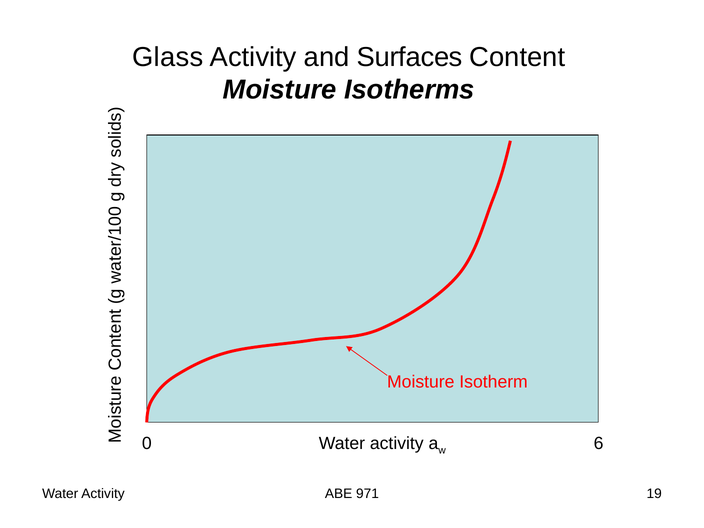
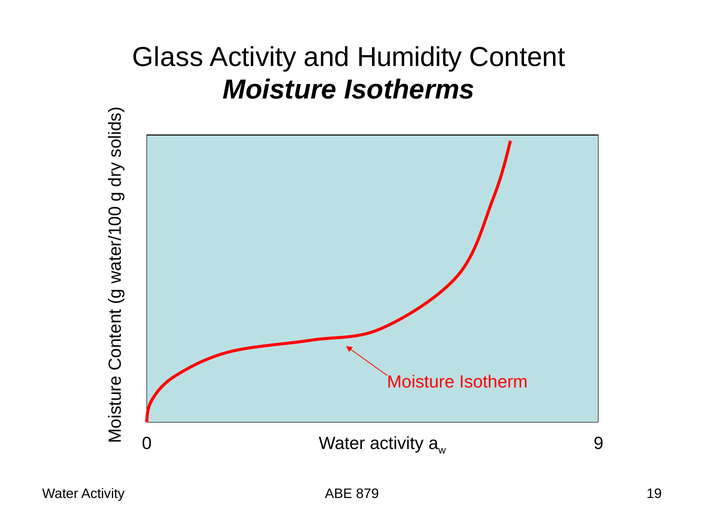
Surfaces: Surfaces -> Humidity
6: 6 -> 9
971: 971 -> 879
